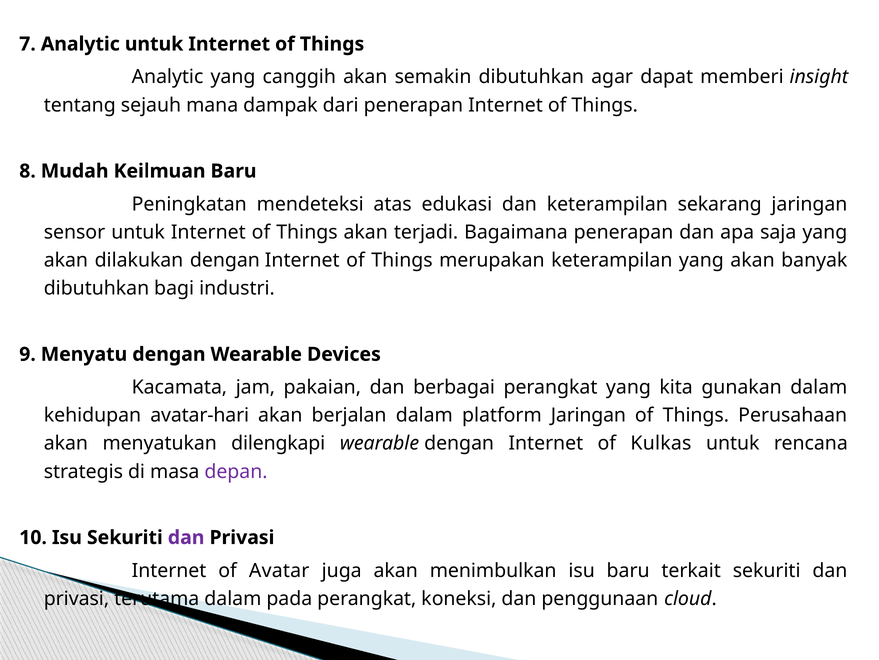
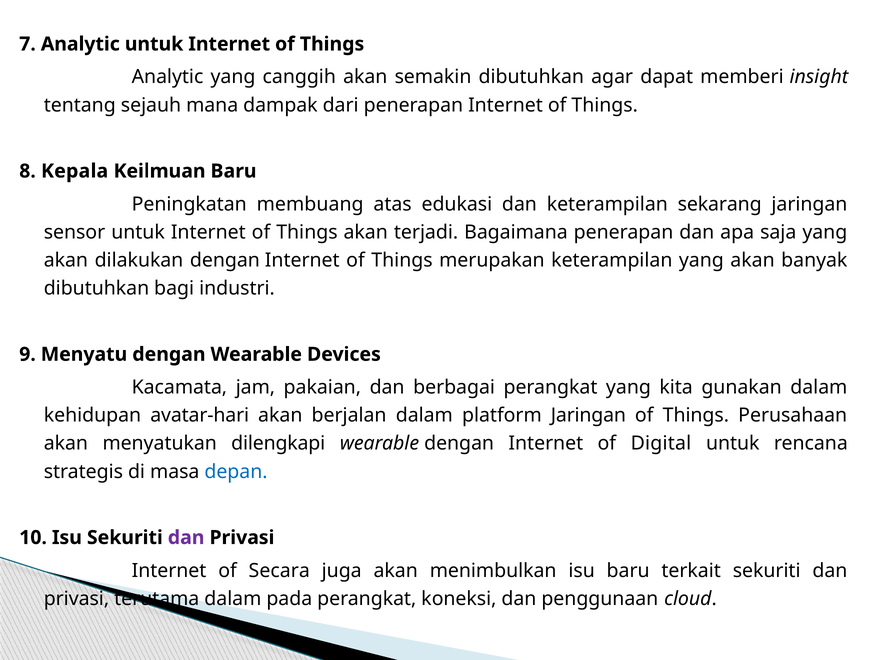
Mudah: Mudah -> Kepala
mendeteksi: mendeteksi -> membuang
Kulkas: Kulkas -> Digital
depan colour: purple -> blue
Avatar: Avatar -> Secara
